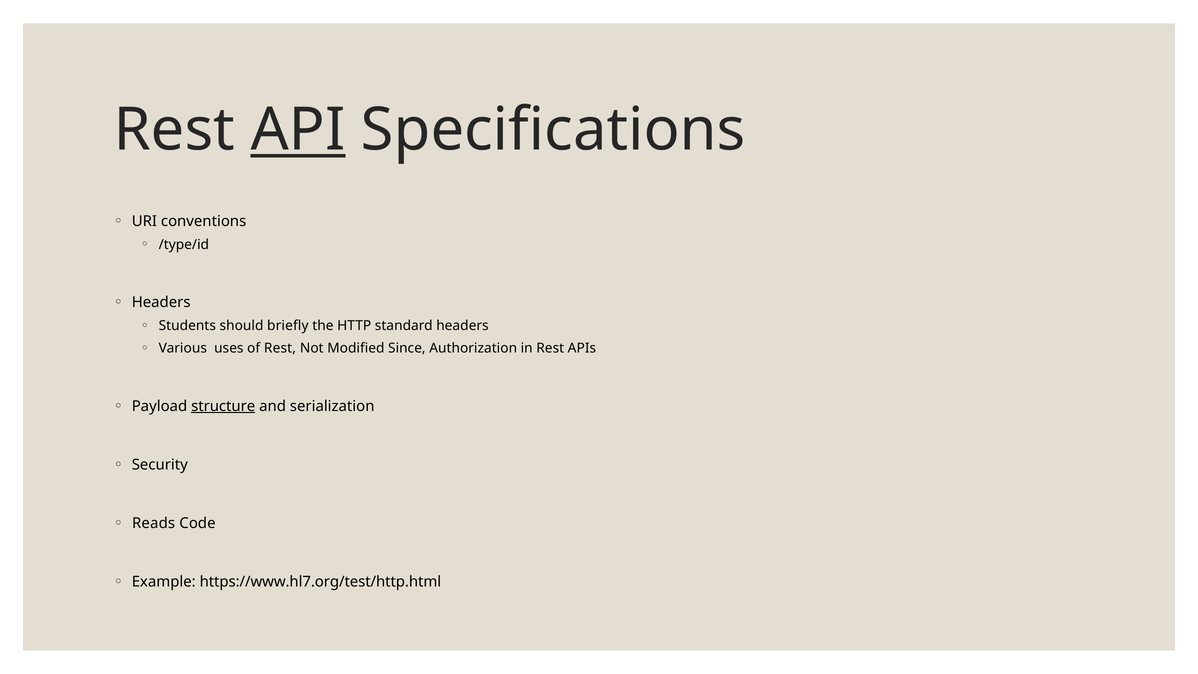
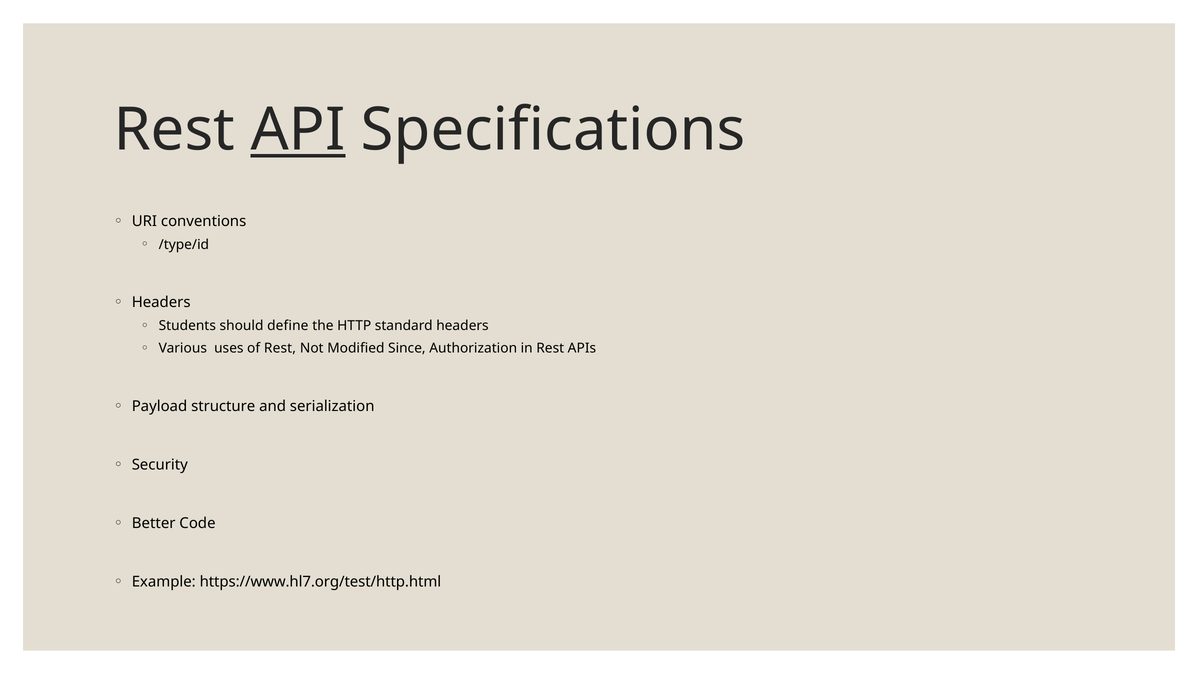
briefly: briefly -> define
structure underline: present -> none
Reads: Reads -> Better
